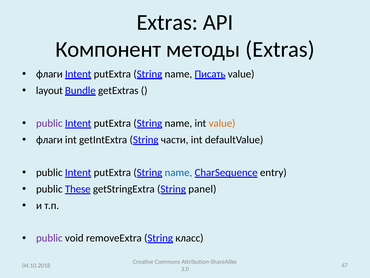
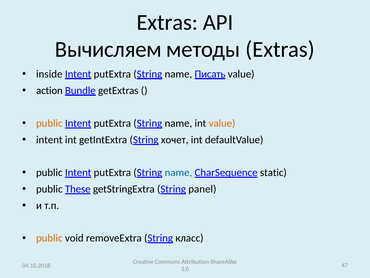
Компонент: Компонент -> Вычисляем
флаги at (49, 74): флаги -> inside
layout: layout -> action
public at (49, 123) colour: purple -> orange
флаги at (49, 140): флаги -> intent
части: части -> хочет
entry: entry -> static
public at (49, 238) colour: purple -> orange
